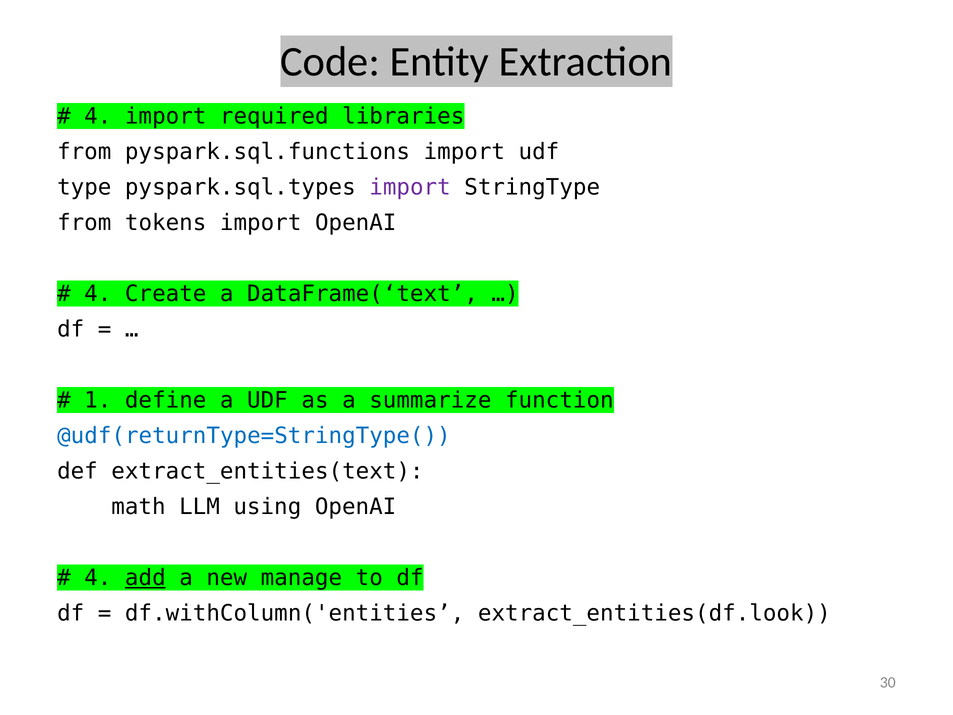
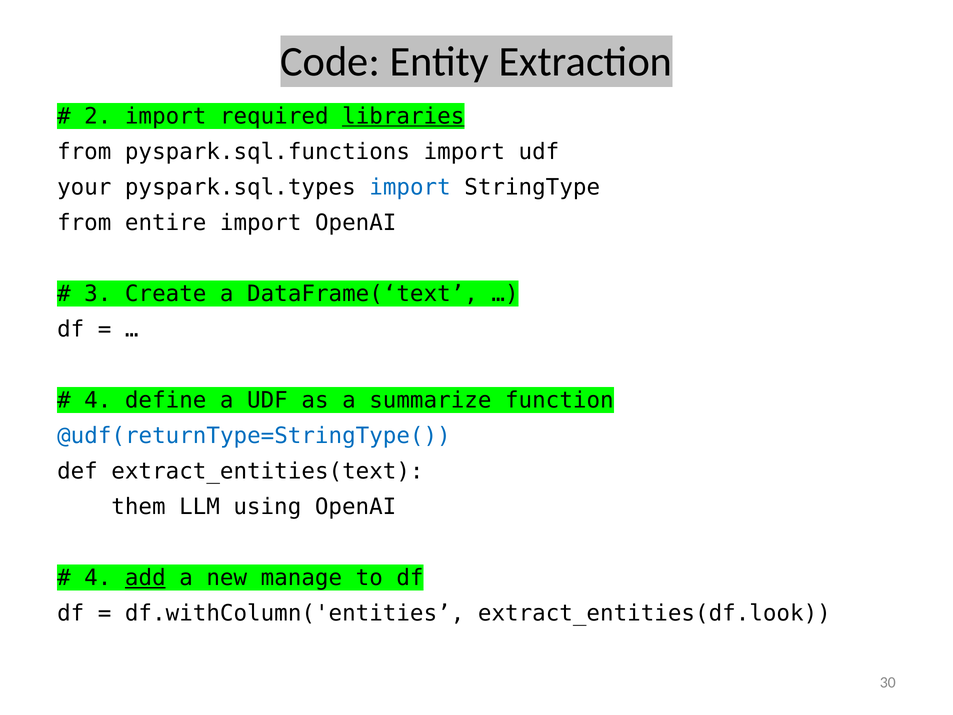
4 at (98, 116): 4 -> 2
libraries underline: none -> present
type: type -> your
import at (410, 187) colour: purple -> blue
tokens: tokens -> entire
4 at (98, 294): 4 -> 3
1 at (98, 400): 1 -> 4
math: math -> them
